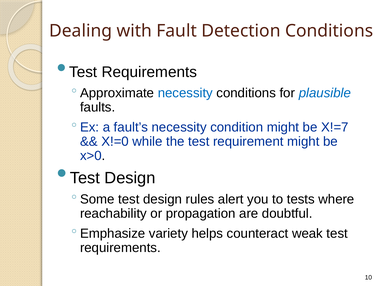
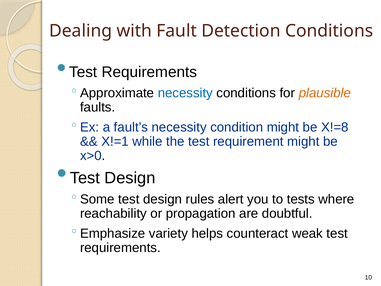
plausible colour: blue -> orange
X!=7: X!=7 -> X!=8
X!=0: X!=0 -> X!=1
